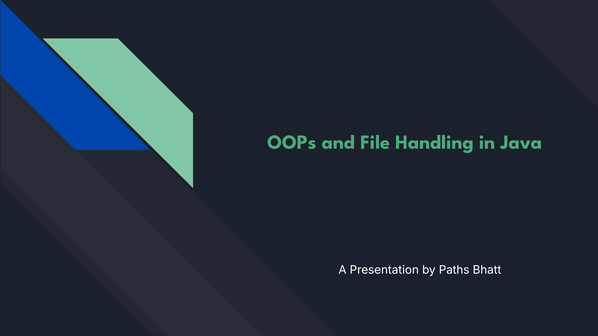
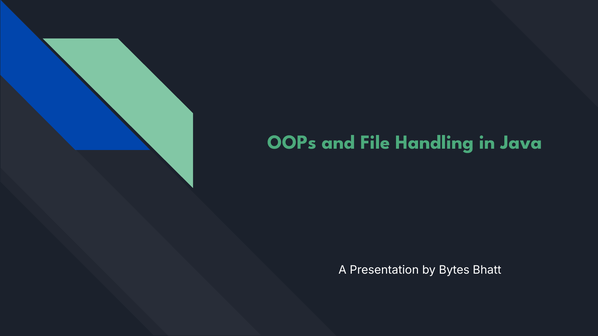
Paths: Paths -> Bytes
